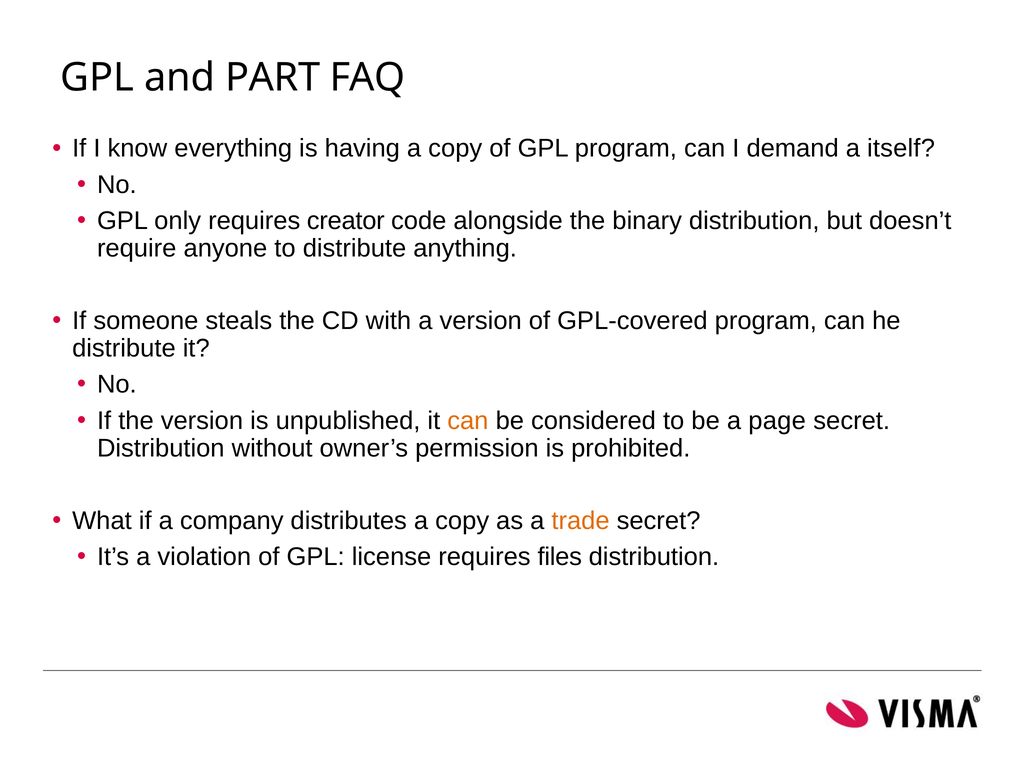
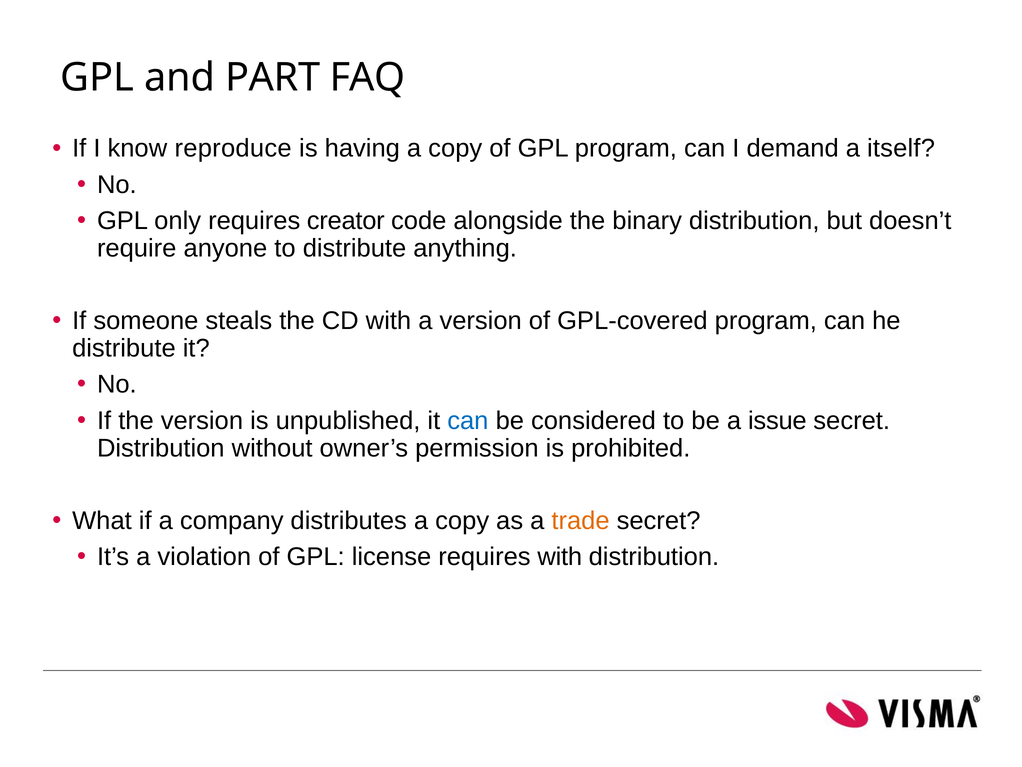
everything: everything -> reproduce
can at (468, 420) colour: orange -> blue
page: page -> issue
requires files: files -> with
